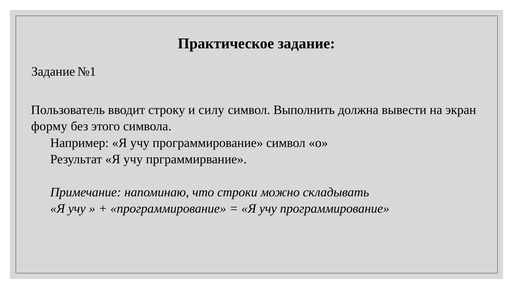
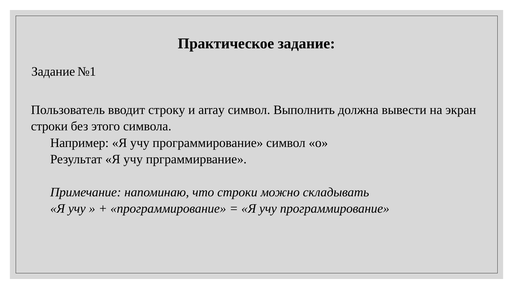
силу: силу -> array
форму at (49, 126): форму -> строки
